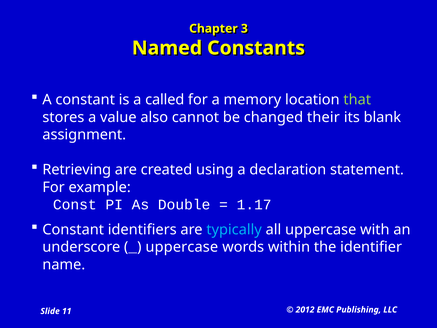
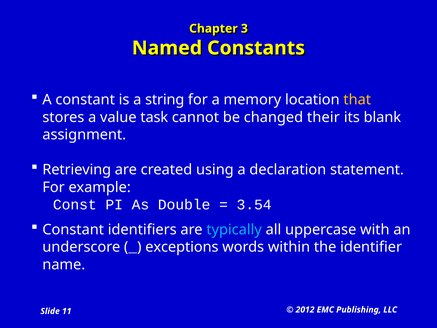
called: called -> string
that colour: light green -> yellow
also: also -> task
1.17: 1.17 -> 3.54
uppercase at (182, 247): uppercase -> exceptions
